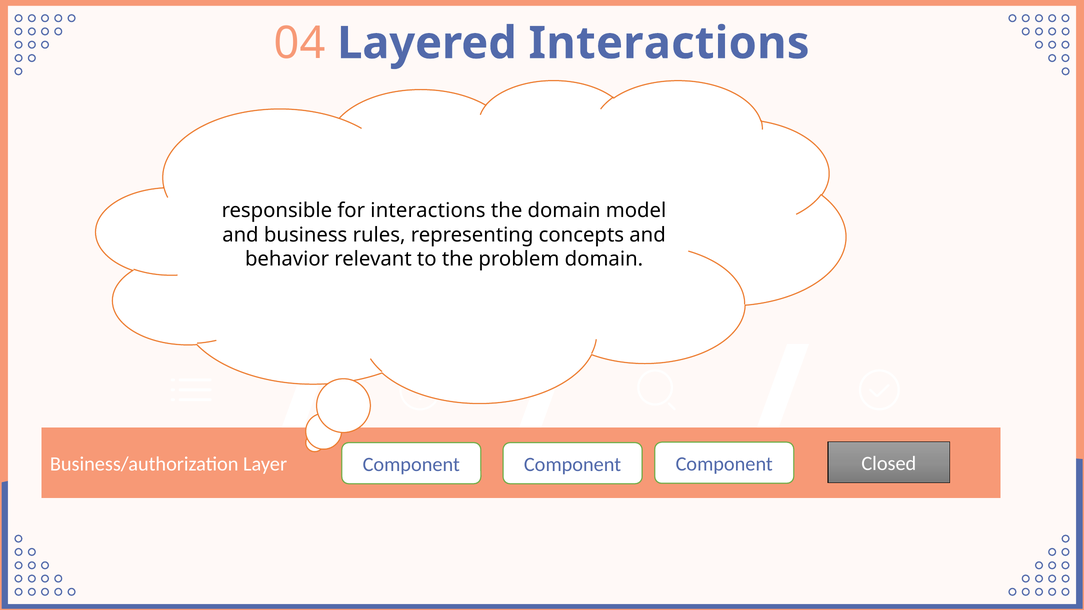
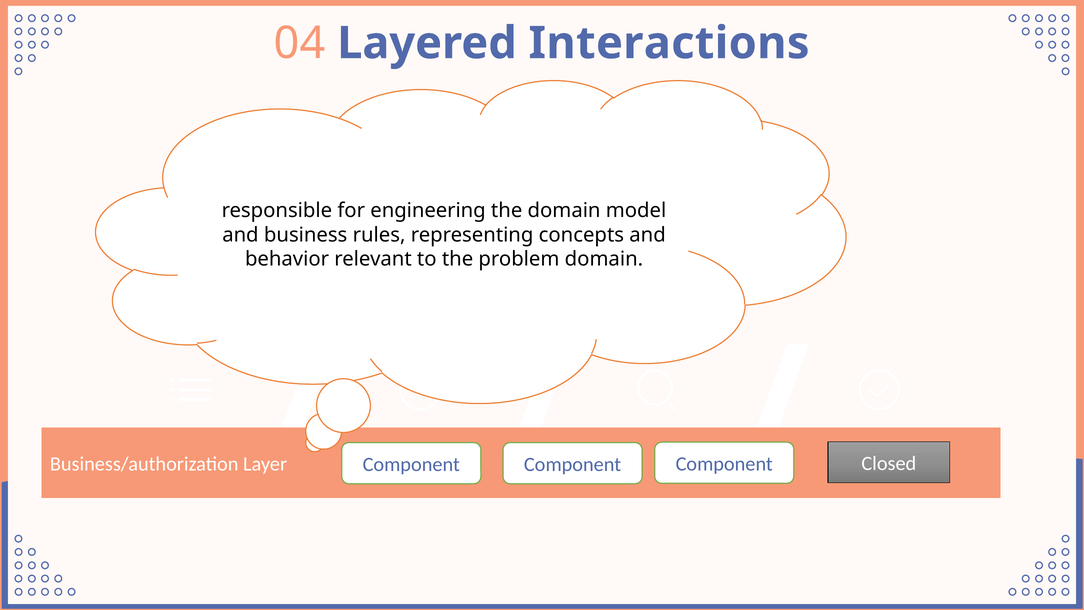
for interactions: interactions -> engineering
